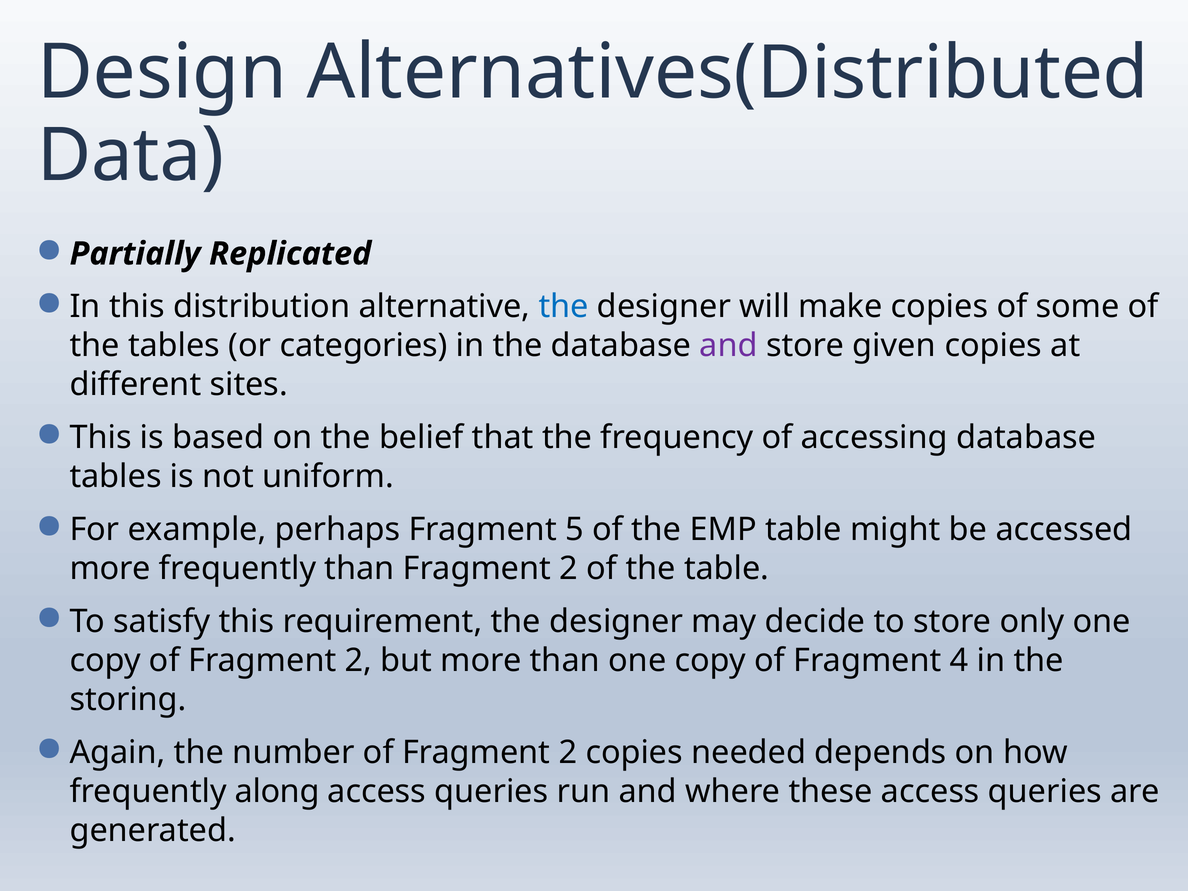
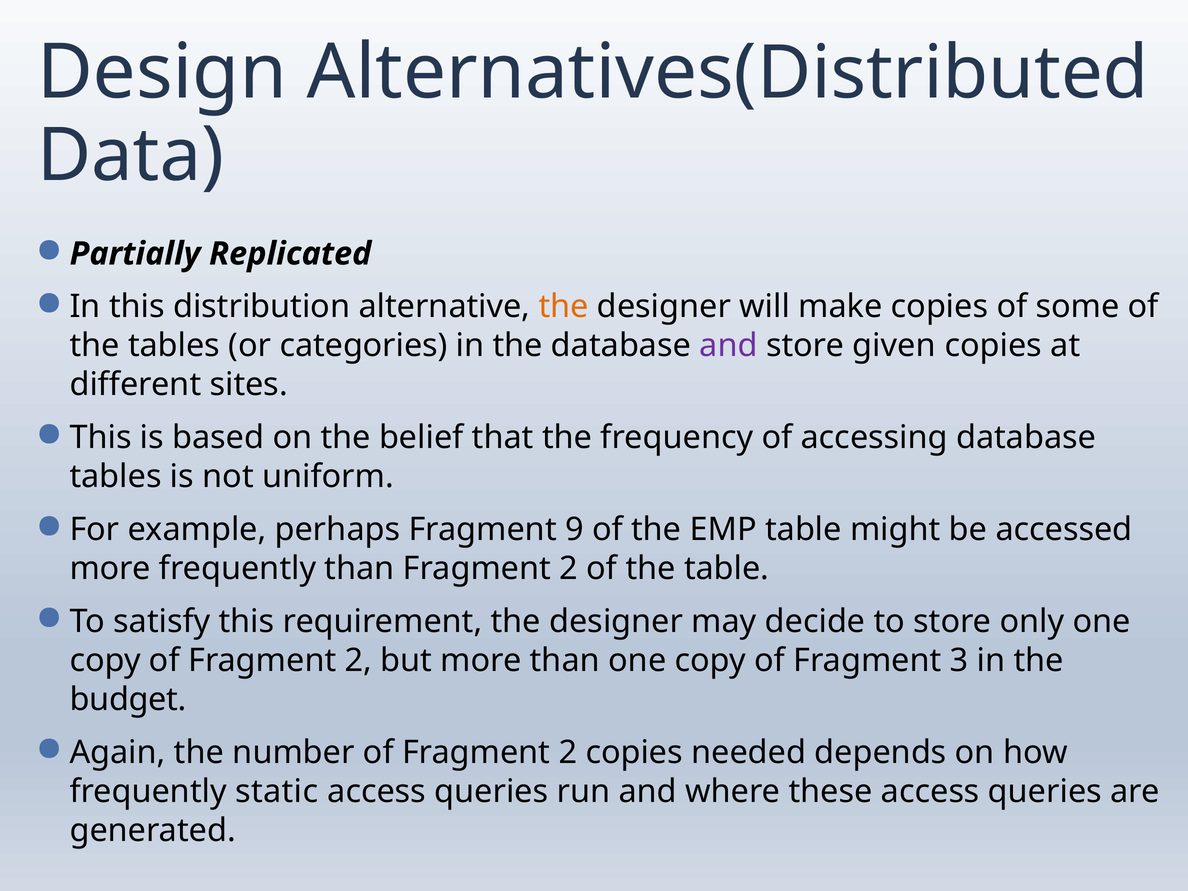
the at (564, 307) colour: blue -> orange
5: 5 -> 9
4: 4 -> 3
storing: storing -> budget
along: along -> static
